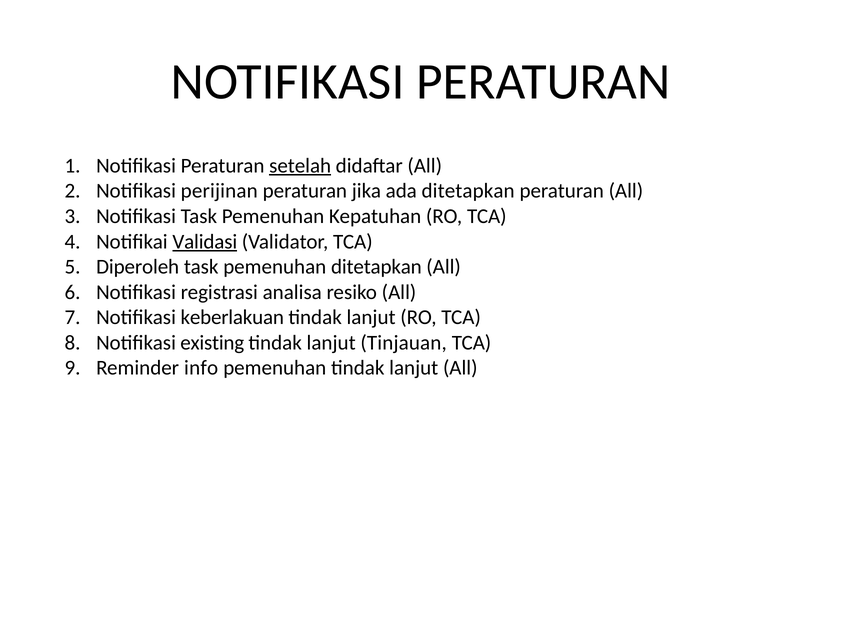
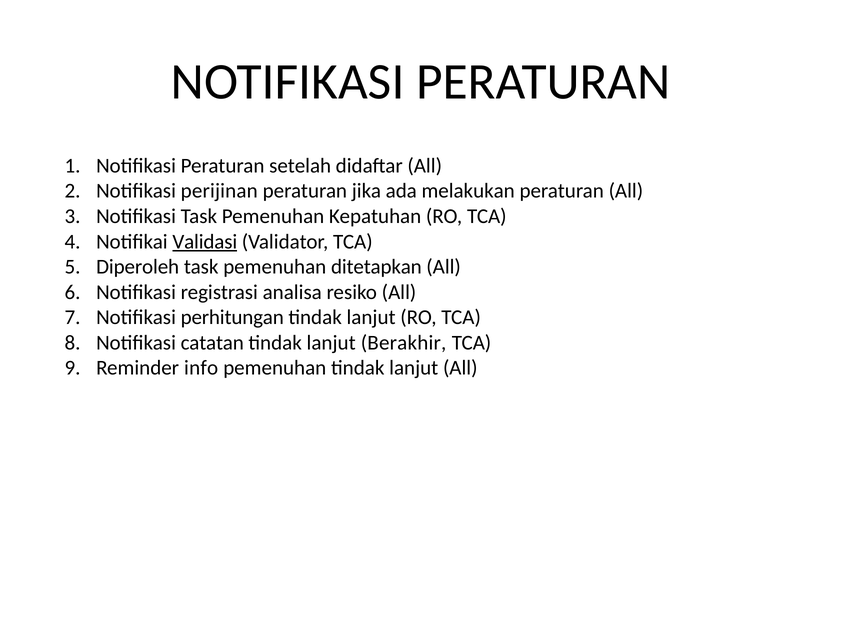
setelah underline: present -> none
ada ditetapkan: ditetapkan -> melakukan
keberlakuan: keberlakuan -> perhitungan
existing: existing -> catatan
Tinjauan: Tinjauan -> Berakhir
